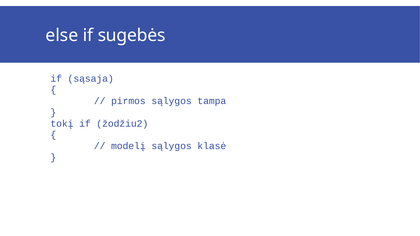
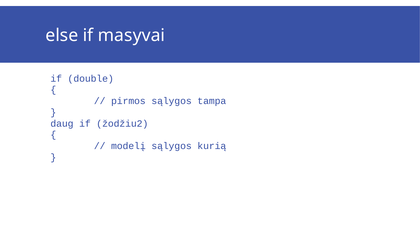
sugebės: sugebės -> masyvai
sąsaja: sąsaja -> double
tokį: tokį -> daug
klasė: klasė -> kurią
